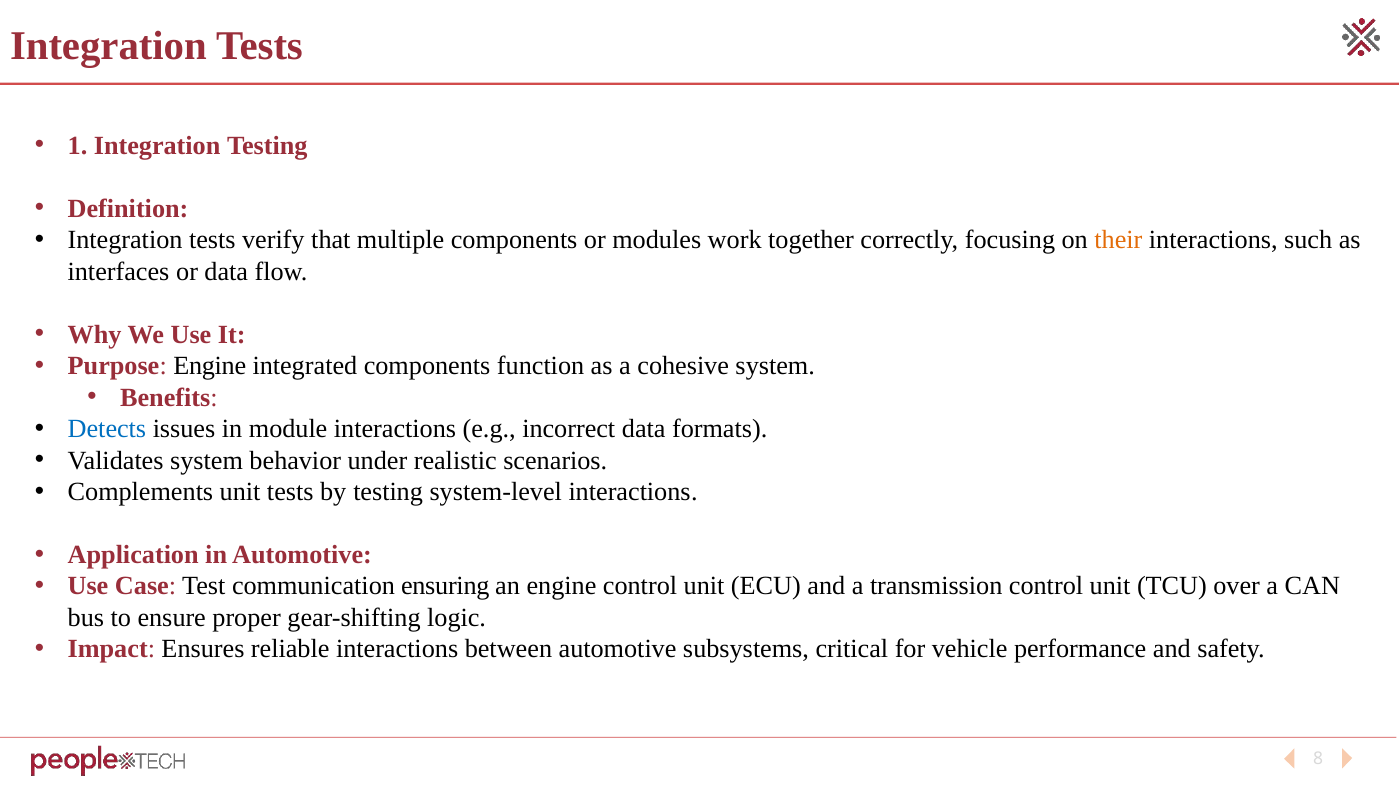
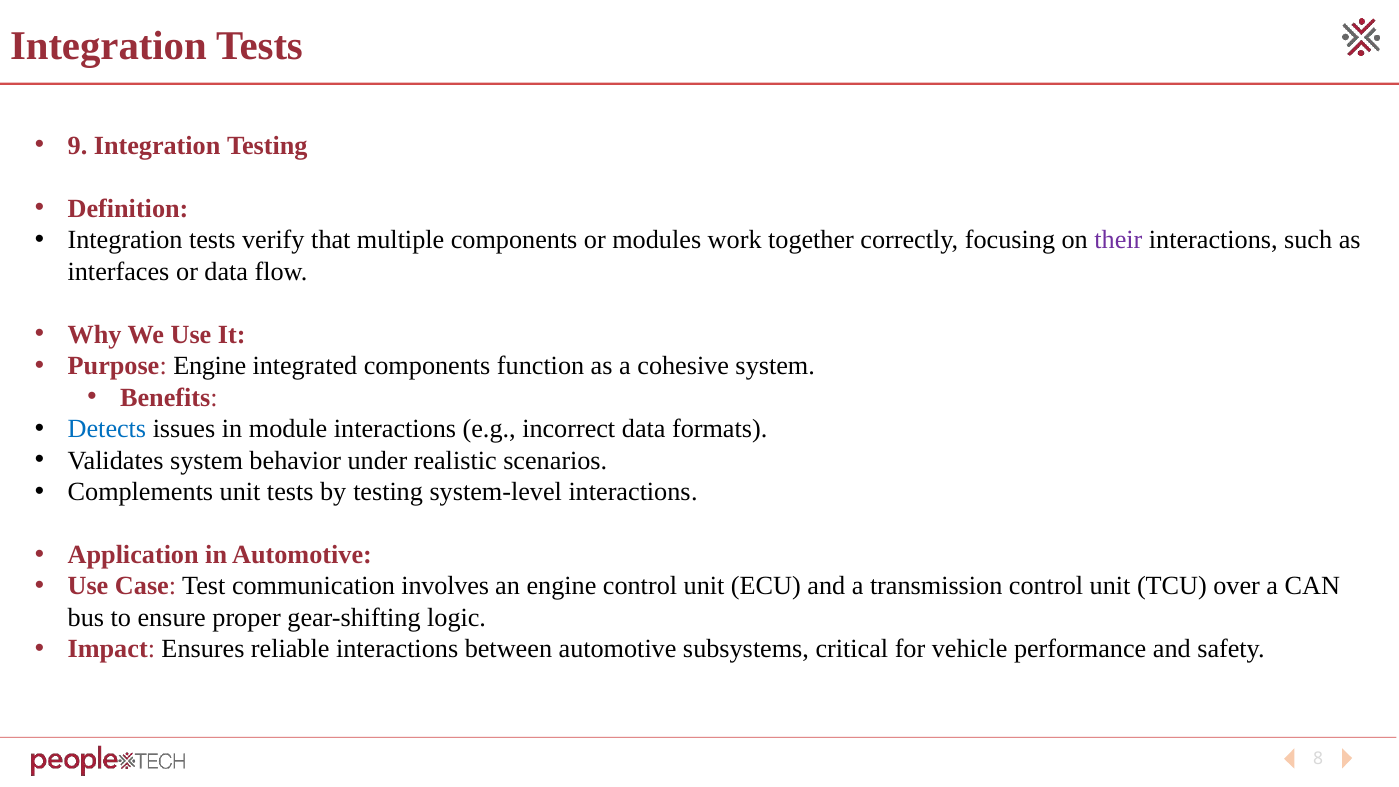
1: 1 -> 9
their colour: orange -> purple
ensuring: ensuring -> involves
